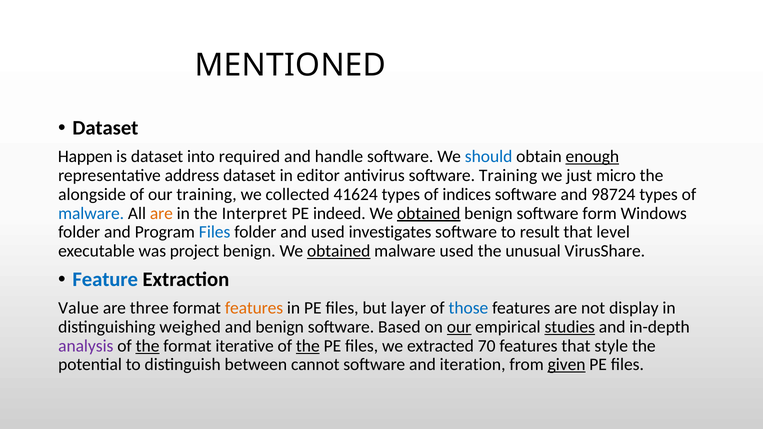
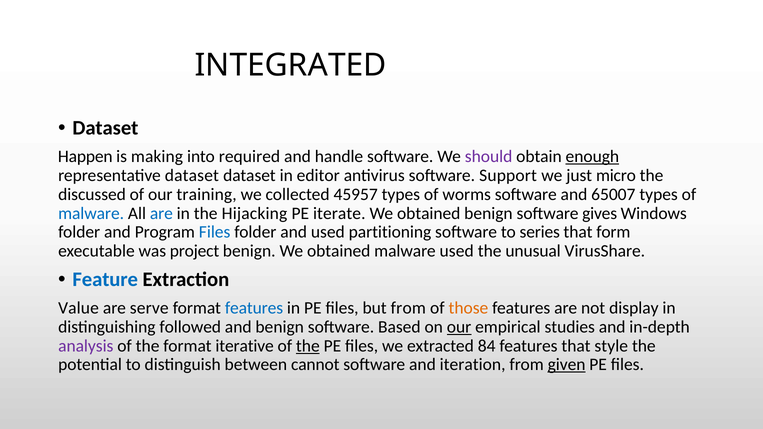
MENTIONED: MENTIONED -> INTEGRATED
is dataset: dataset -> making
should colour: blue -> purple
representative address: address -> dataset
software Training: Training -> Support
alongside: alongside -> discussed
41624: 41624 -> 45957
indices: indices -> worms
98724: 98724 -> 65007
are at (161, 213) colour: orange -> blue
Interpret: Interpret -> Hijacking
indeed: indeed -> iterate
obtained at (429, 213) underline: present -> none
form: form -> gives
investigates: investigates -> partitioning
result: result -> series
level: level -> form
obtained at (339, 251) underline: present -> none
three: three -> serve
features at (254, 308) colour: orange -> blue
but layer: layer -> from
those colour: blue -> orange
weighed: weighed -> followed
studies underline: present -> none
the at (148, 346) underline: present -> none
70: 70 -> 84
